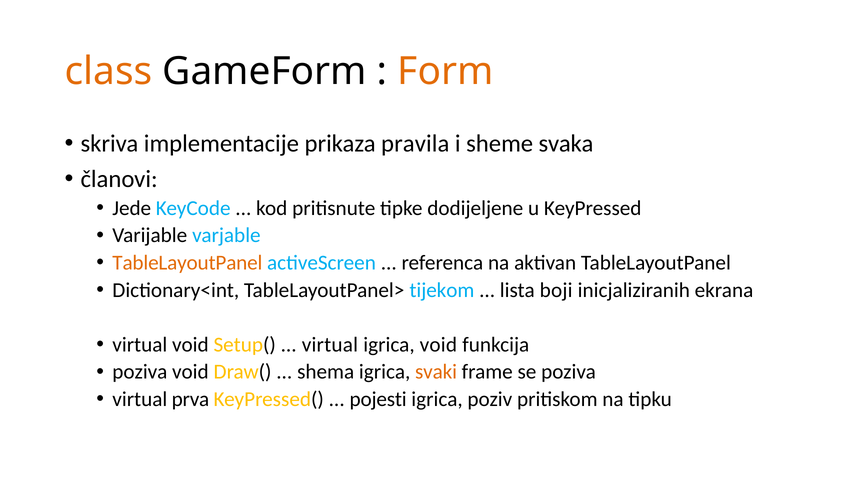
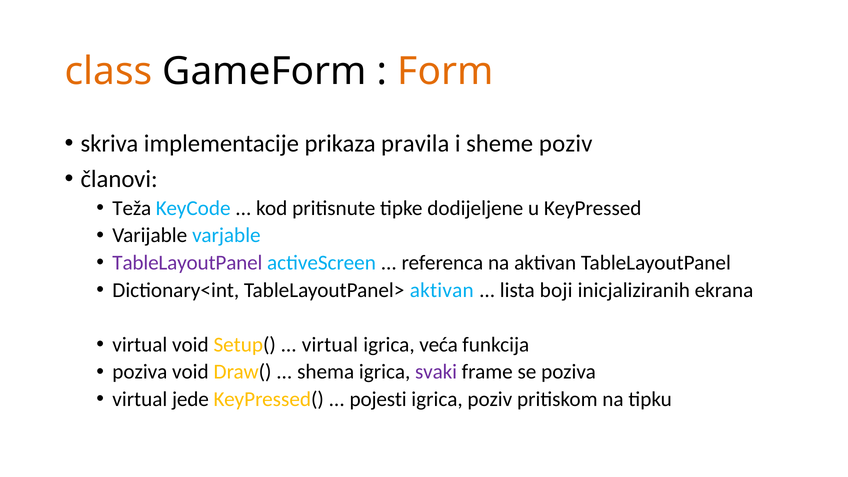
sheme svaka: svaka -> poziv
Jede: Jede -> Teža
TableLayoutPanel at (187, 263) colour: orange -> purple
TableLayoutPanel> tijekom: tijekom -> aktivan
igrica void: void -> veća
svaki colour: orange -> purple
prva: prva -> jede
